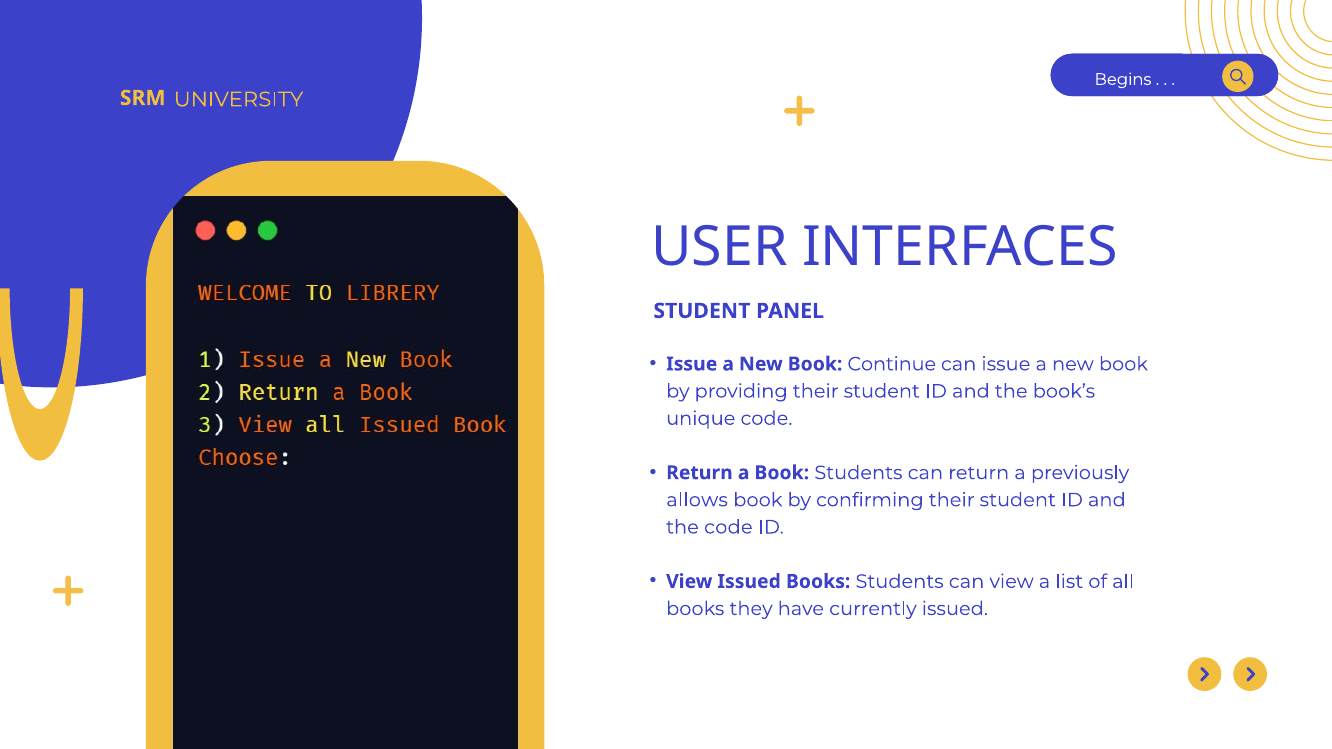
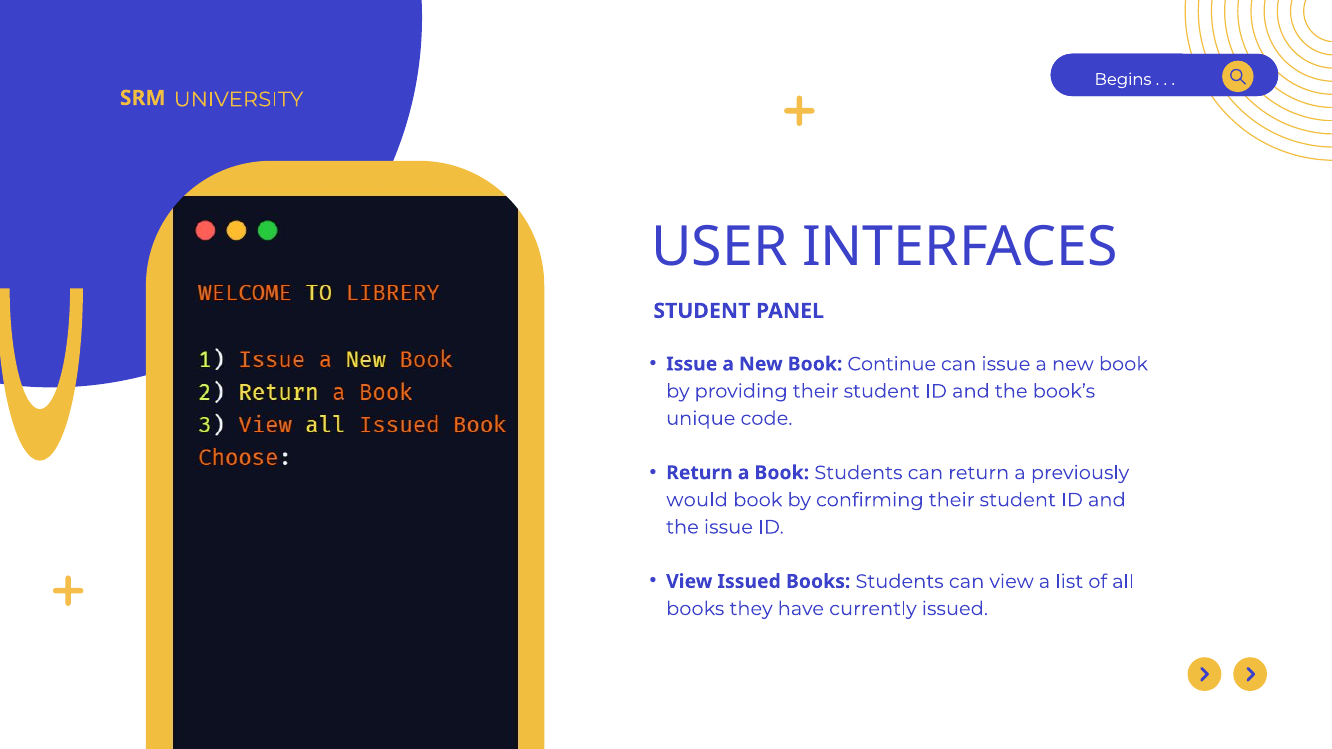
allows: allows -> would
the code: code -> issue
